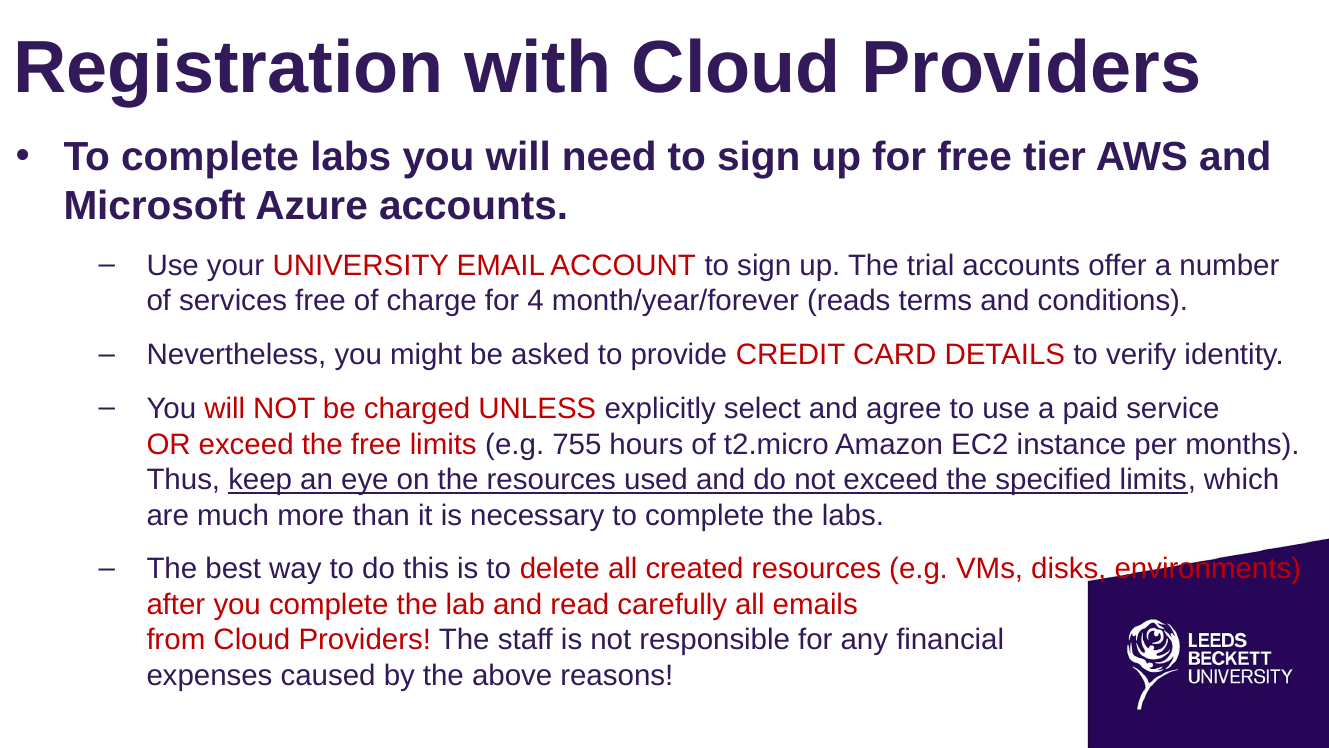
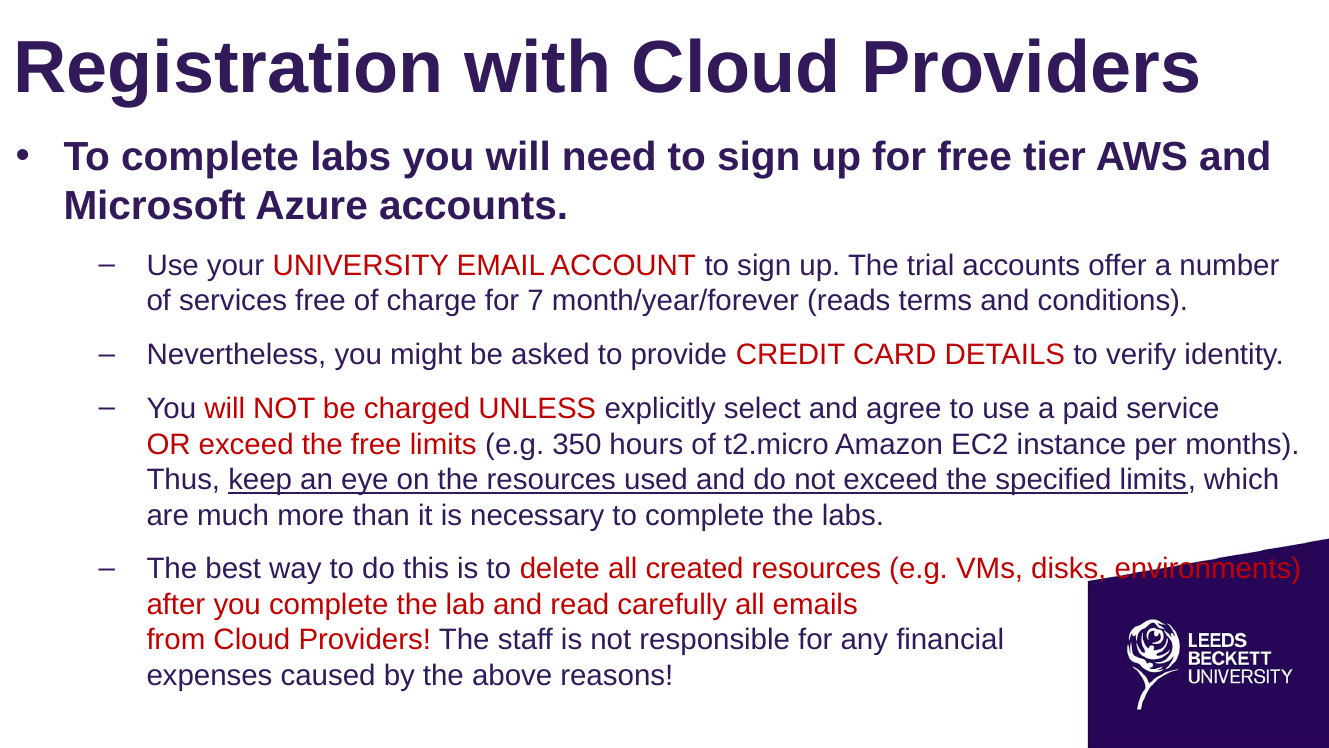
4: 4 -> 7
755: 755 -> 350
